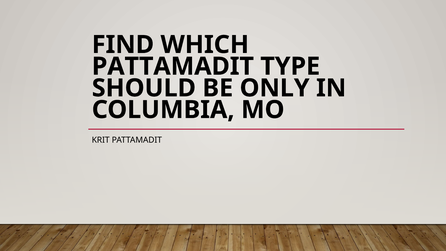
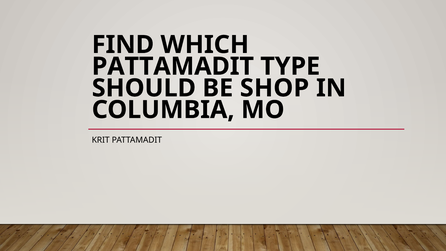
ONLY: ONLY -> SHOP
